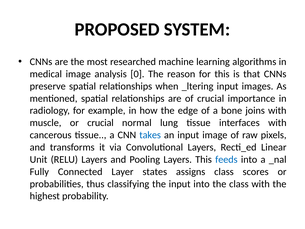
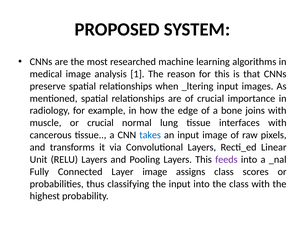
0: 0 -> 1
feeds colour: blue -> purple
Layer states: states -> image
